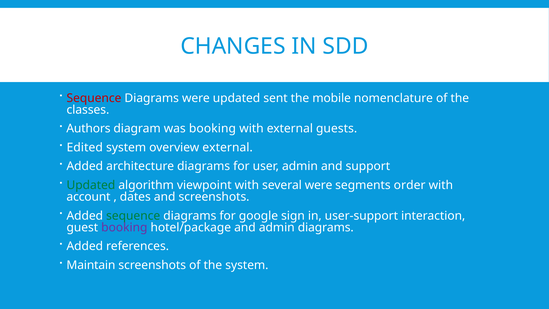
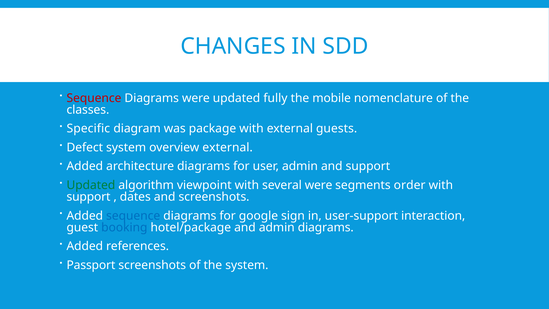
sent: sent -> fully
Authors: Authors -> Specific
was booking: booking -> package
Edited: Edited -> Defect
account at (88, 197): account -> support
sequence at (133, 216) colour: green -> blue
booking at (124, 227) colour: purple -> blue
Maintain: Maintain -> Passport
